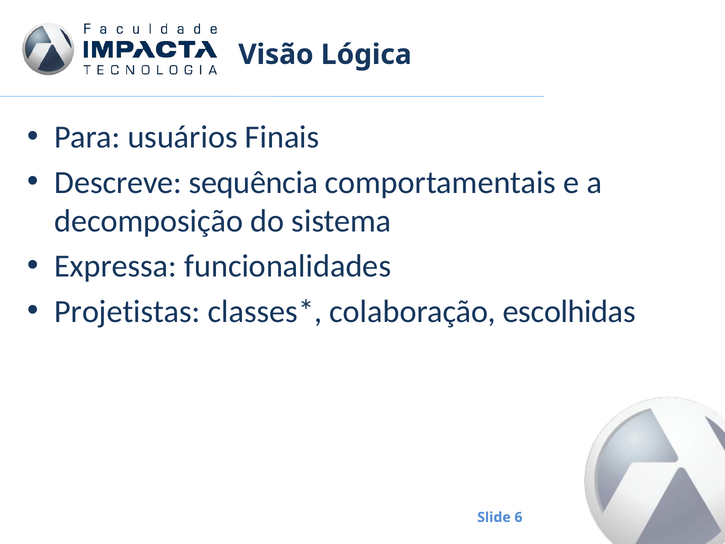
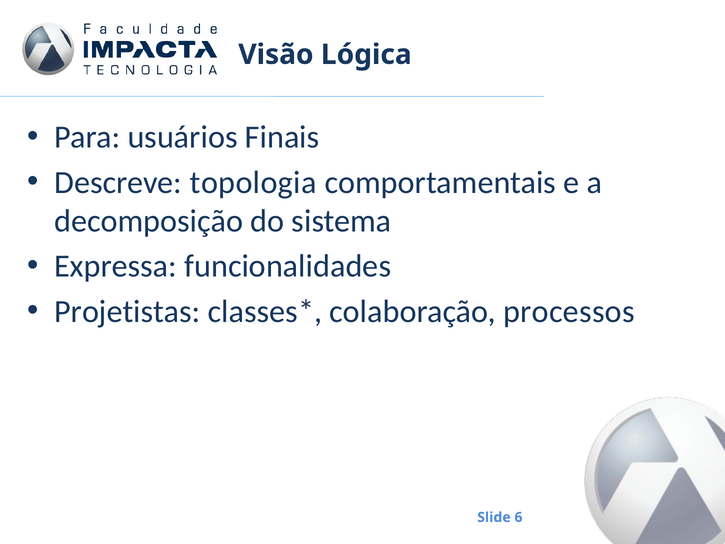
sequência: sequência -> topologia
escolhidas: escolhidas -> processos
